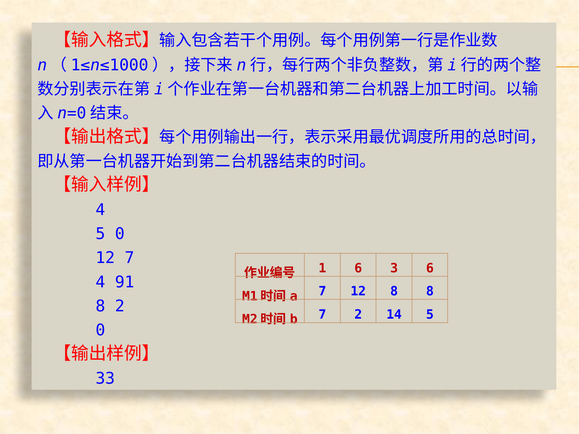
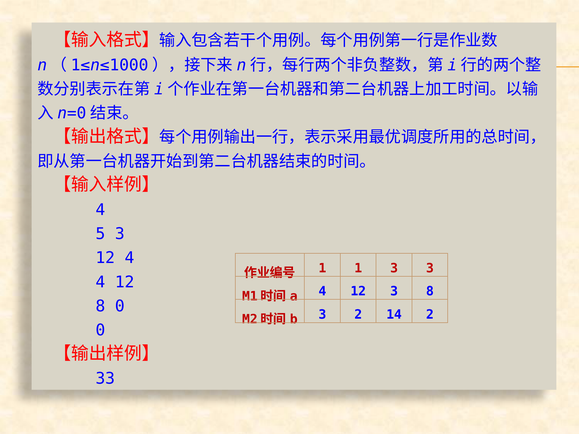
5 0: 0 -> 3
12 7: 7 -> 4
1 6: 6 -> 1
3 6: 6 -> 3
91 at (125, 282): 91 -> 12
7 at (322, 292): 7 -> 4
12 8: 8 -> 3
8 2: 2 -> 0
7 at (322, 315): 7 -> 3
14 5: 5 -> 2
